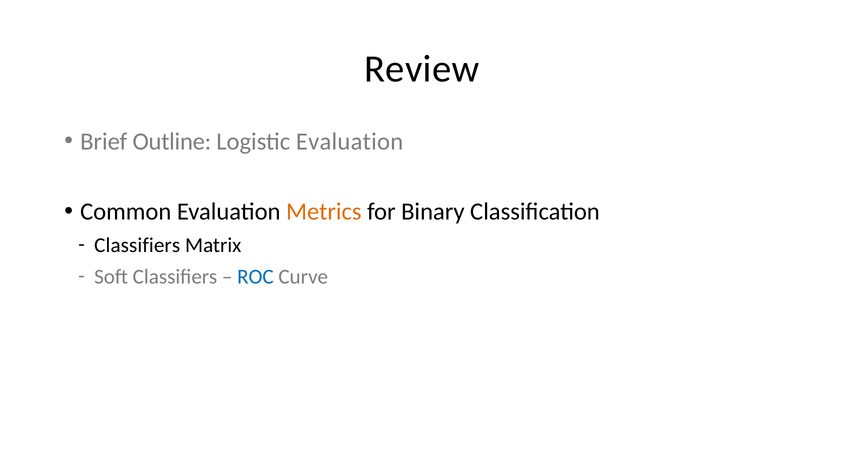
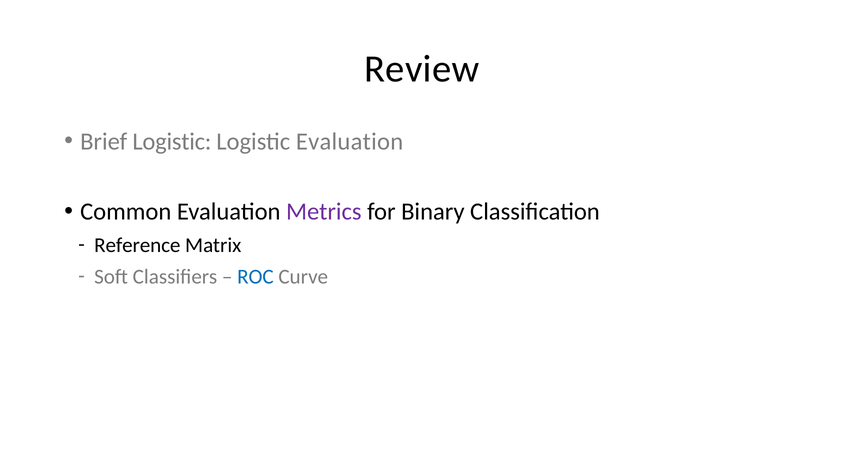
Brief Outline: Outline -> Logistic
Metrics colour: orange -> purple
Classifiers at (137, 245): Classifiers -> Reference
